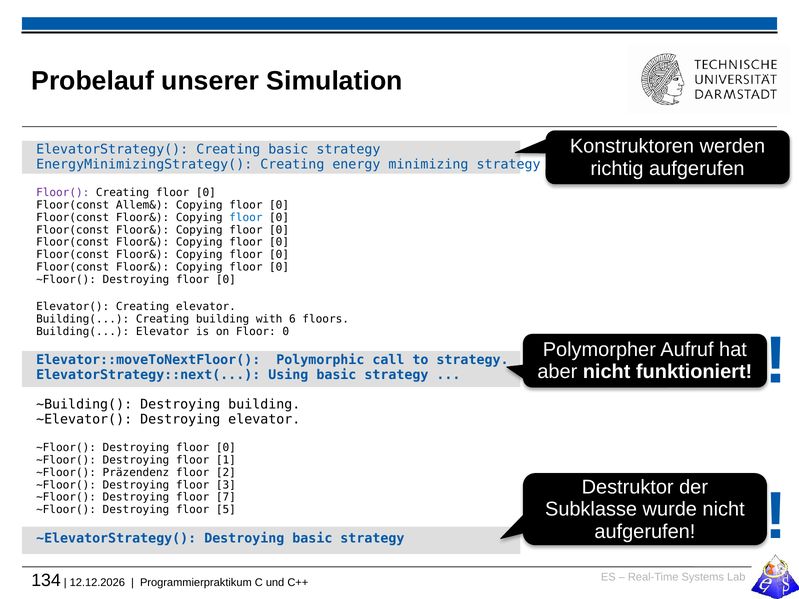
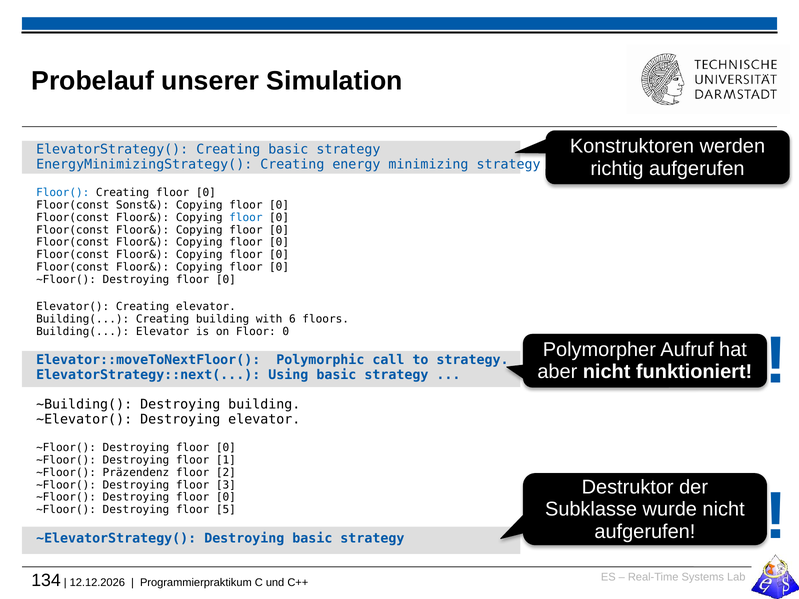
Floor( colour: purple -> blue
Allem&: Allem& -> Sonst&
7 at (226, 498): 7 -> 0
